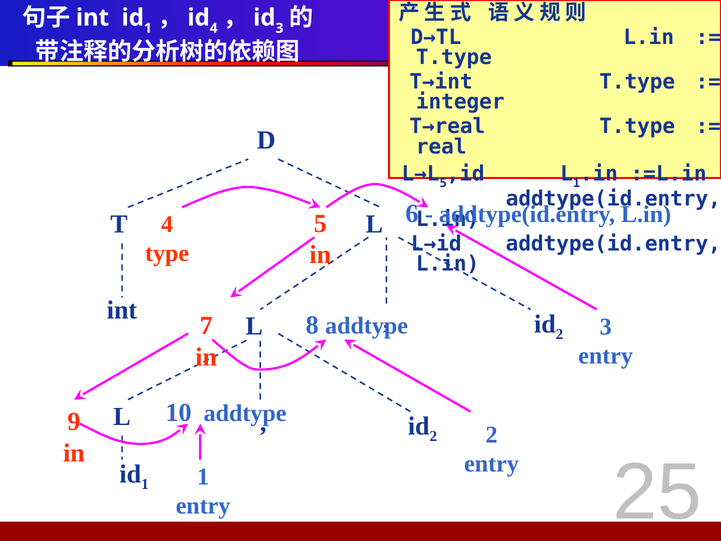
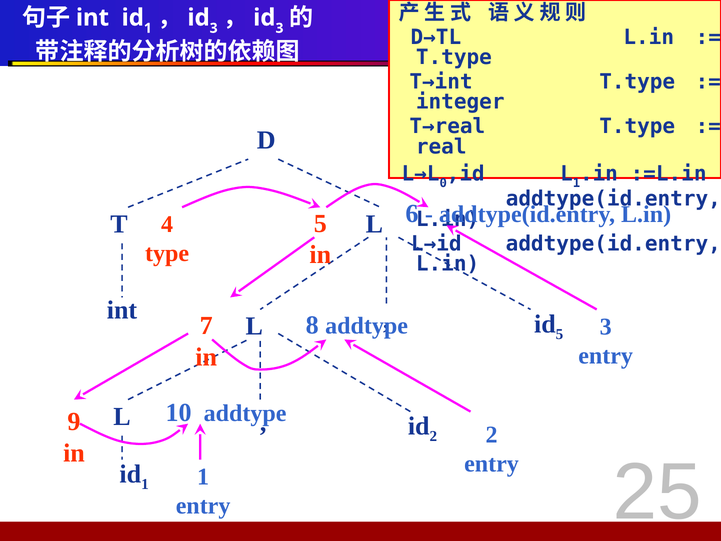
4 at (214, 28): 4 -> 3
5 at (443, 183): 5 -> 0
2 at (559, 334): 2 -> 5
